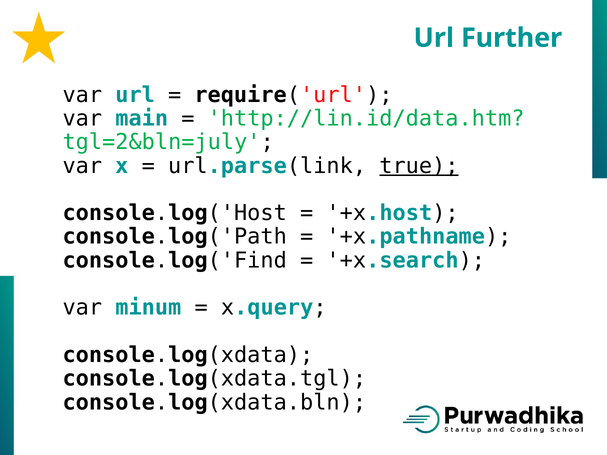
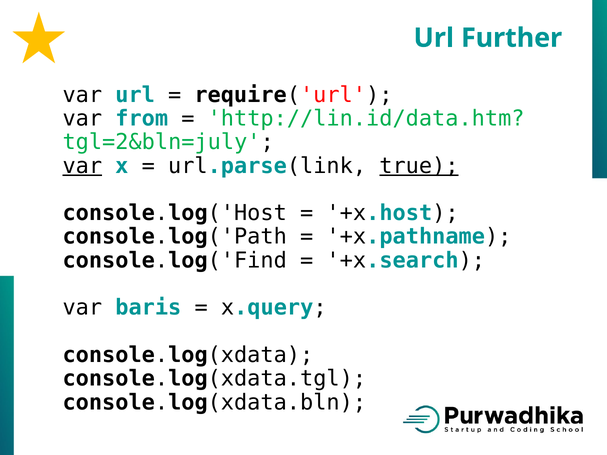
main: main -> from
var at (82, 166) underline: none -> present
minum: minum -> baris
